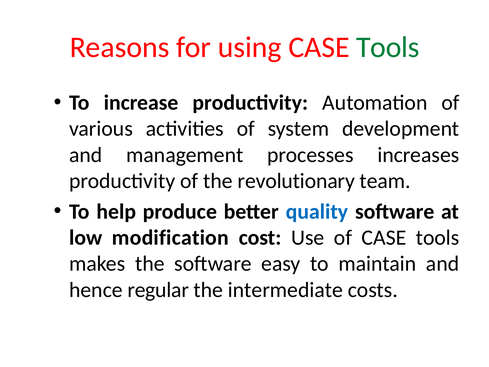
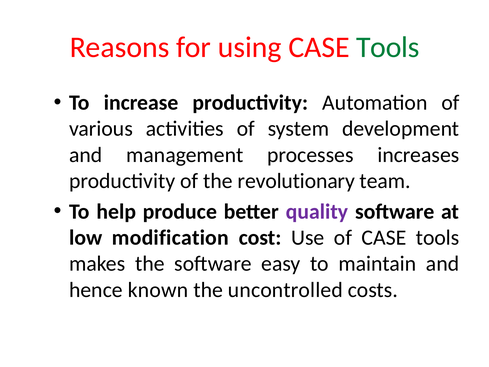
quality colour: blue -> purple
regular: regular -> known
intermediate: intermediate -> uncontrolled
